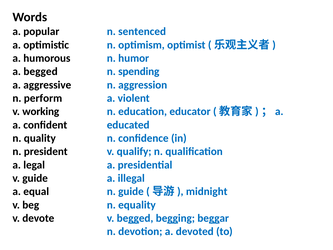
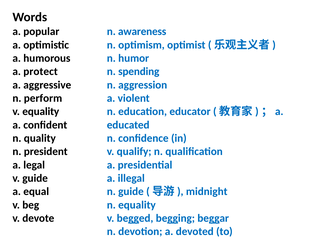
sentenced: sentenced -> awareness
a begged: begged -> protect
v working: working -> equality
